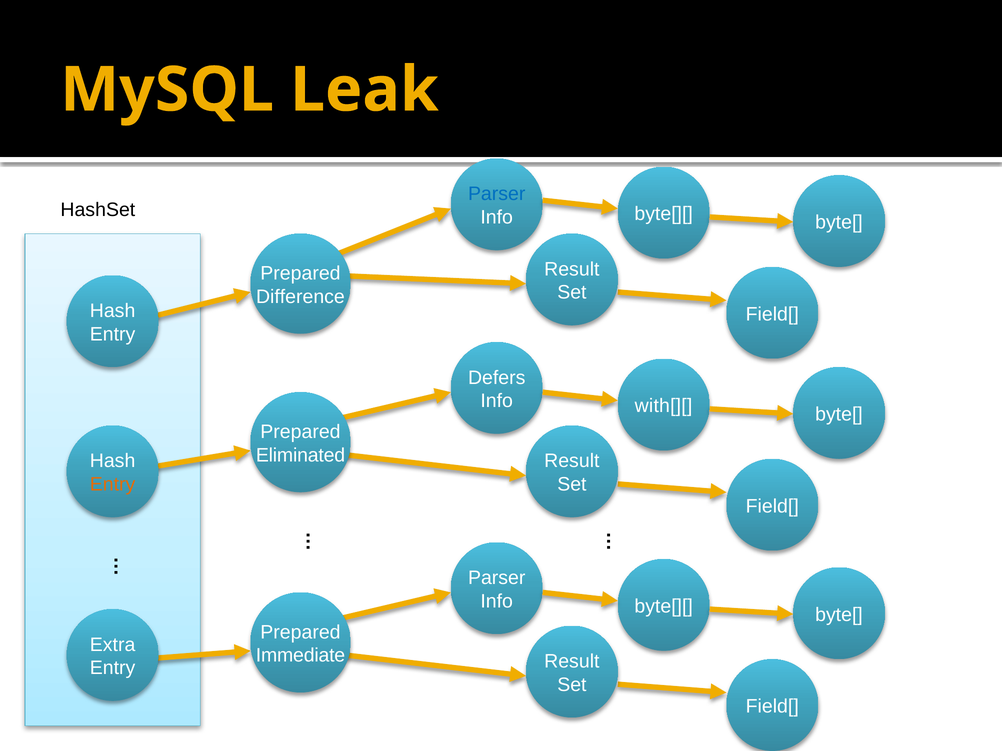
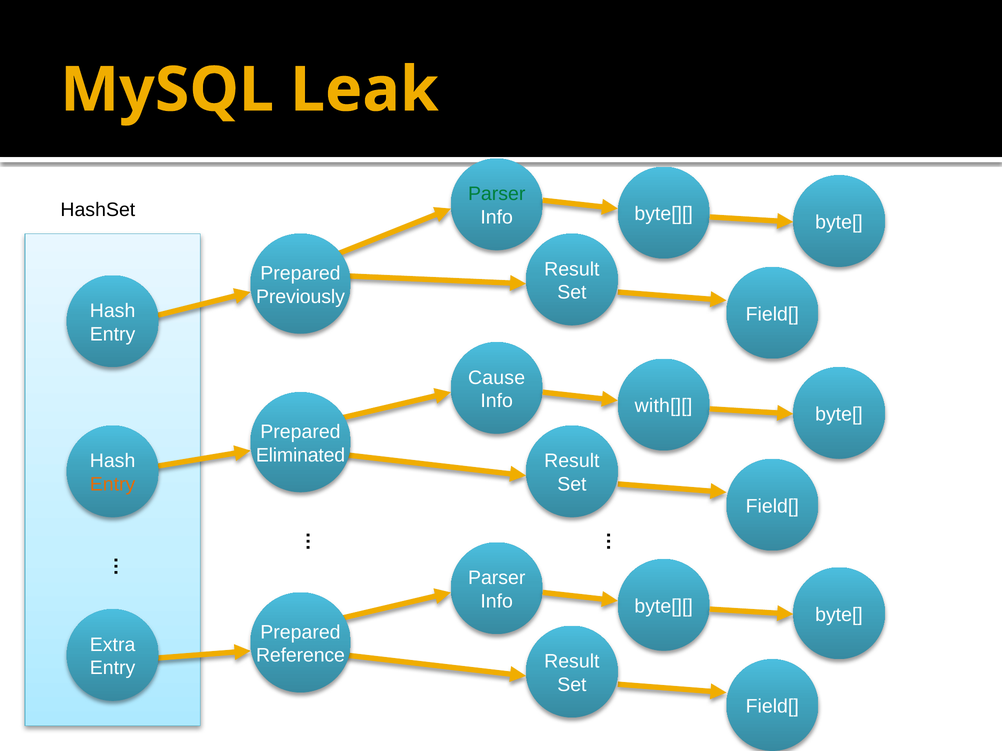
Parser at (497, 194) colour: blue -> green
Difference: Difference -> Previously
Defers: Defers -> Cause
Immediate: Immediate -> Reference
